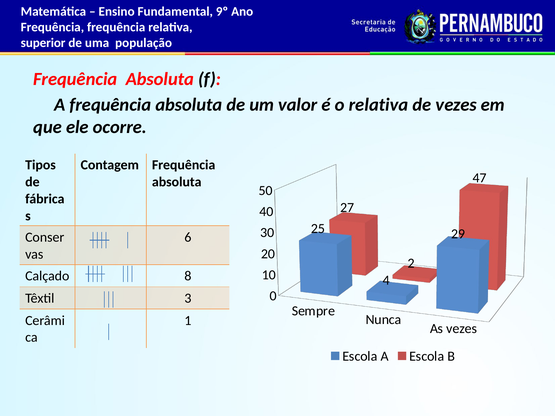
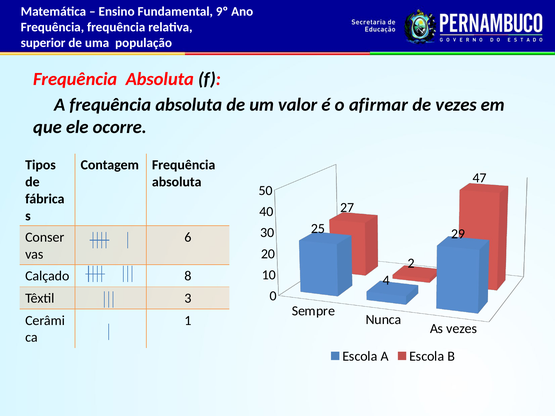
o relativa: relativa -> afirmar
